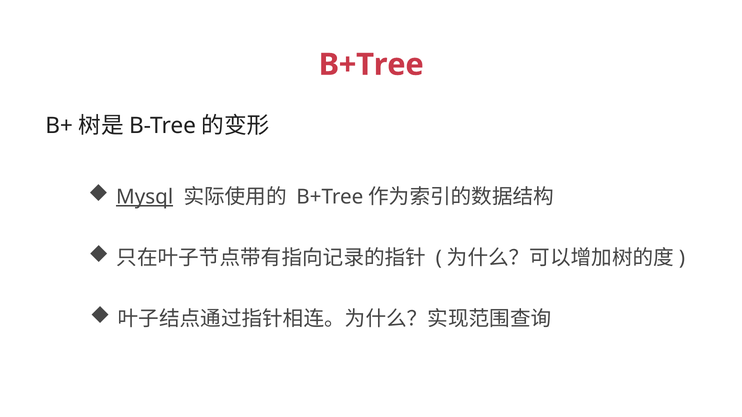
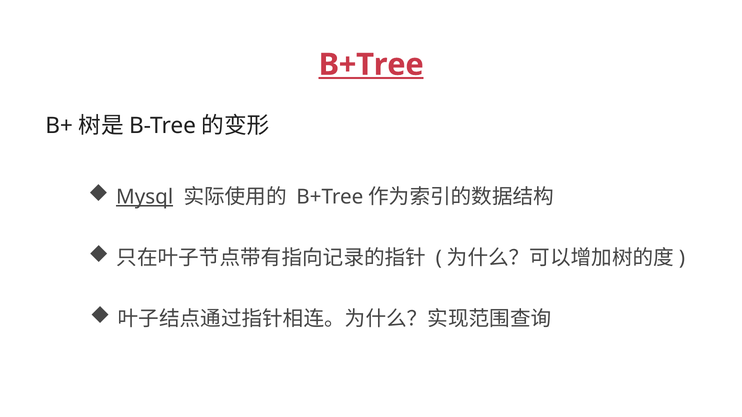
B+Tree at (371, 65) underline: none -> present
